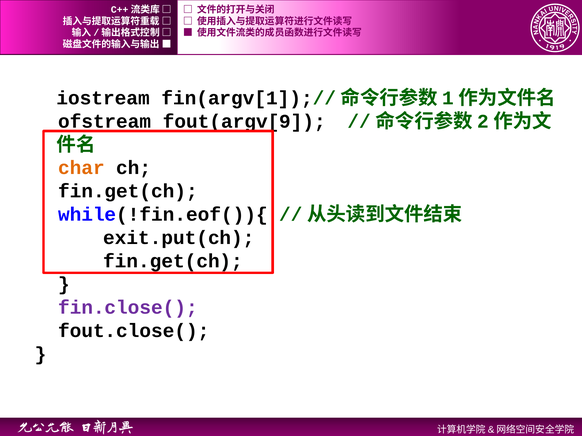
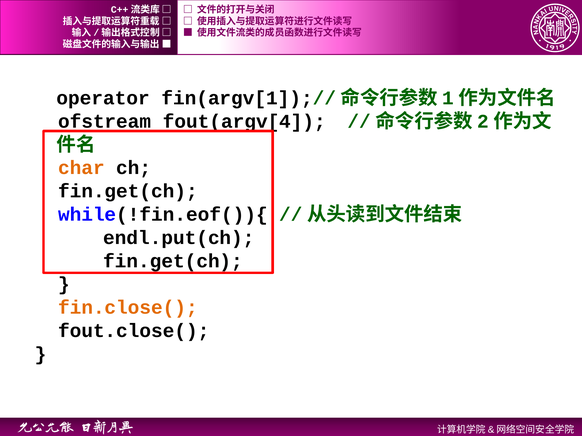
iostream: iostream -> operator
fout(argv[9: fout(argv[9 -> fout(argv[4
exit.put(ch: exit.put(ch -> endl.put(ch
fin.close( colour: purple -> orange
